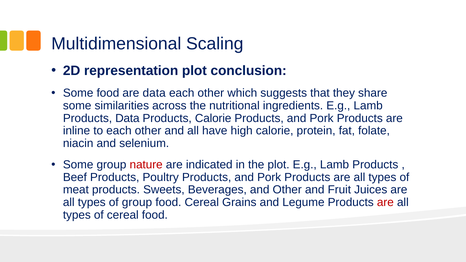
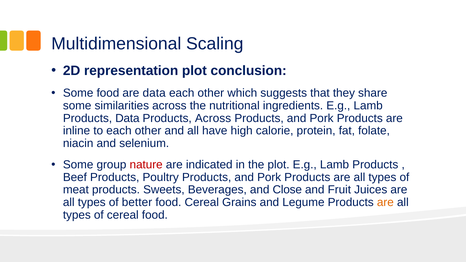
Products Calorie: Calorie -> Across
and Other: Other -> Close
of group: group -> better
are at (385, 203) colour: red -> orange
